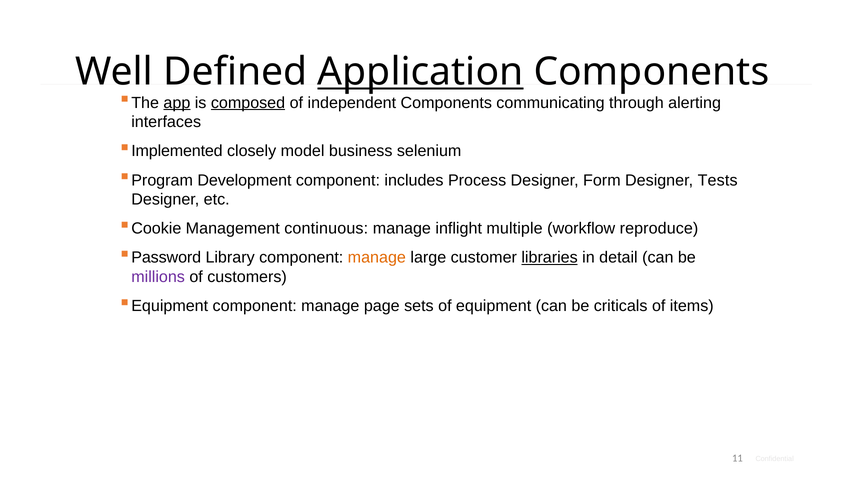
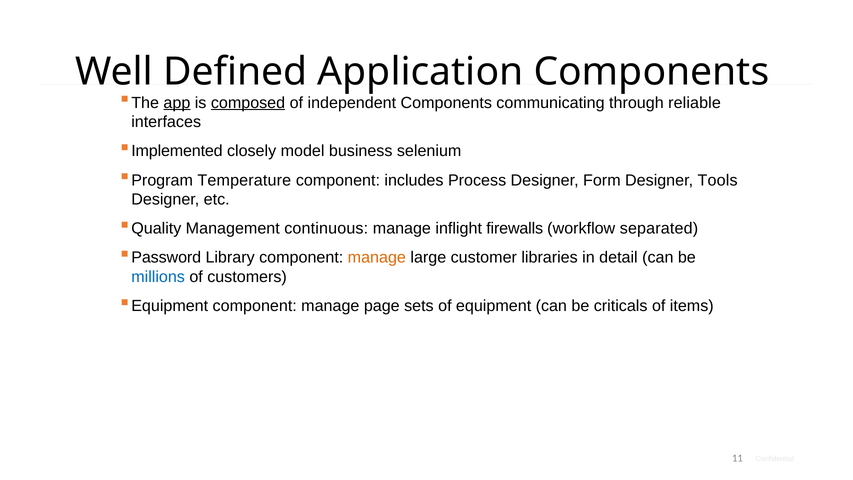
Application underline: present -> none
alerting: alerting -> reliable
Development: Development -> Temperature
Tests: Tests -> Tools
Cookie: Cookie -> Quality
multiple: multiple -> firewalls
reproduce: reproduce -> separated
libraries underline: present -> none
millions colour: purple -> blue
